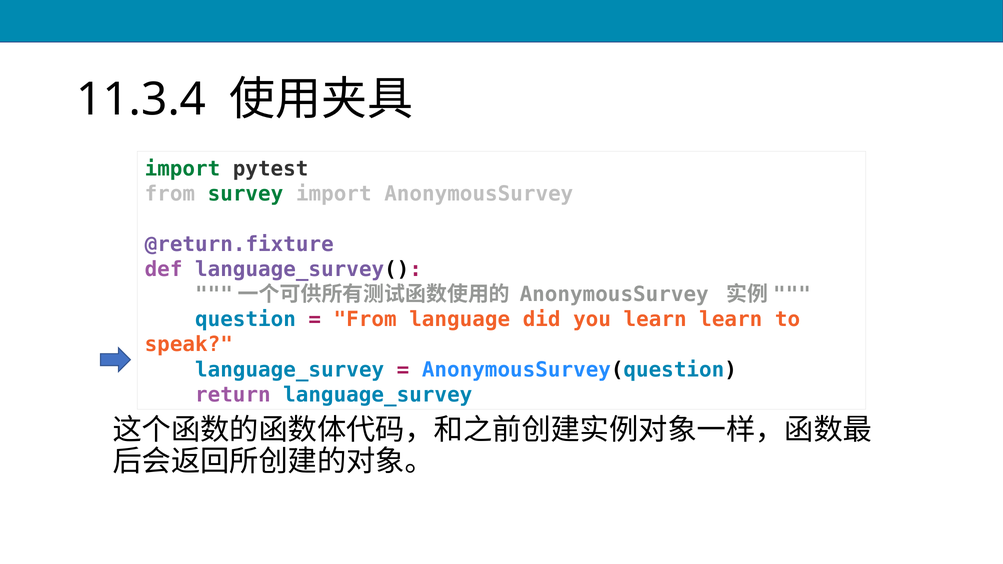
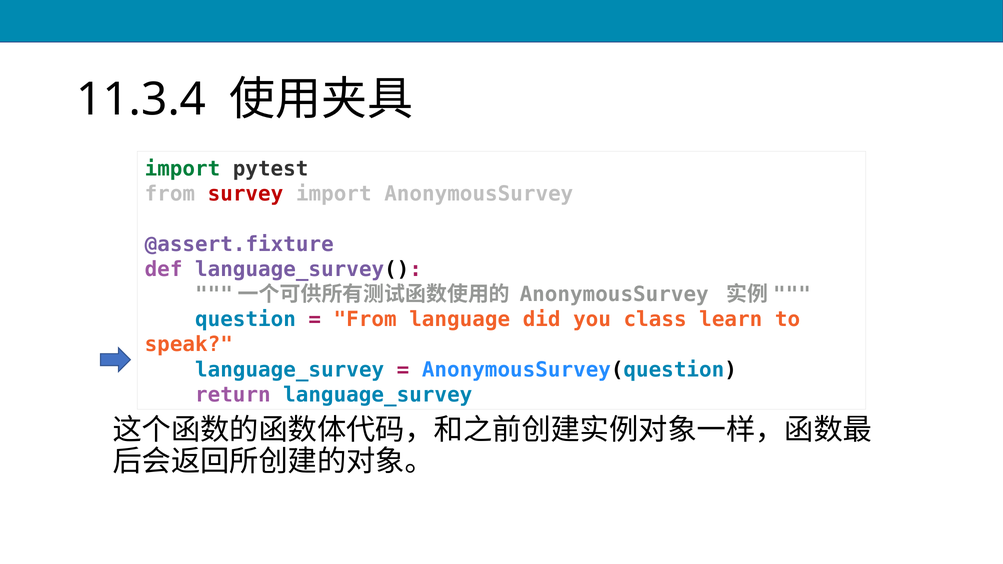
survey colour: green -> red
@return.fixture: @return.fixture -> @assert.fixture
you learn: learn -> class
